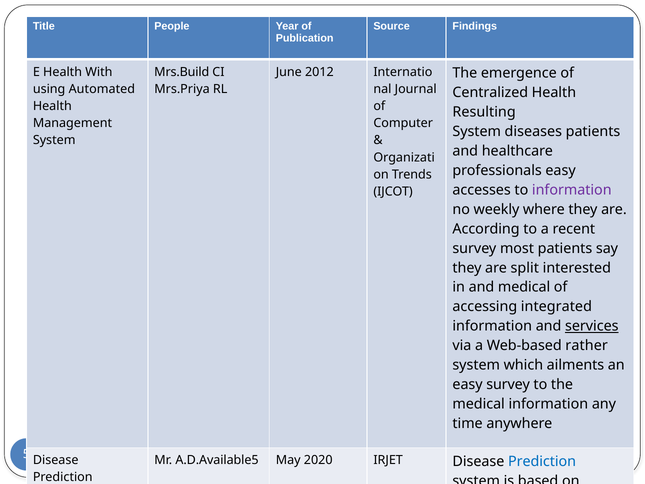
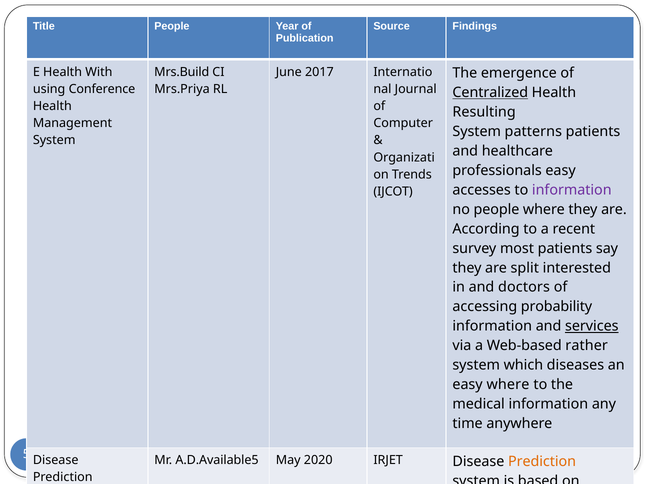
2012: 2012 -> 2017
Automated: Automated -> Conference
Centralized underline: none -> present
diseases: diseases -> patterns
no weekly: weekly -> people
and medical: medical -> doctors
integrated: integrated -> probability
ailments: ailments -> diseases
easy survey: survey -> where
Prediction at (542, 461) colour: blue -> orange
